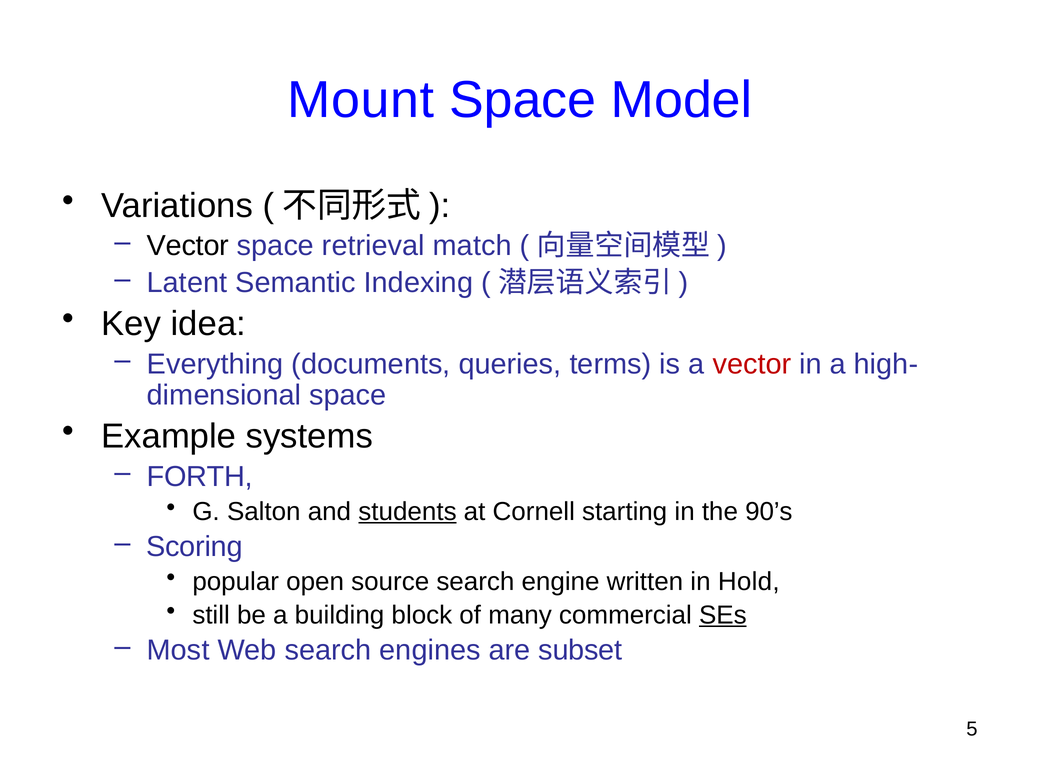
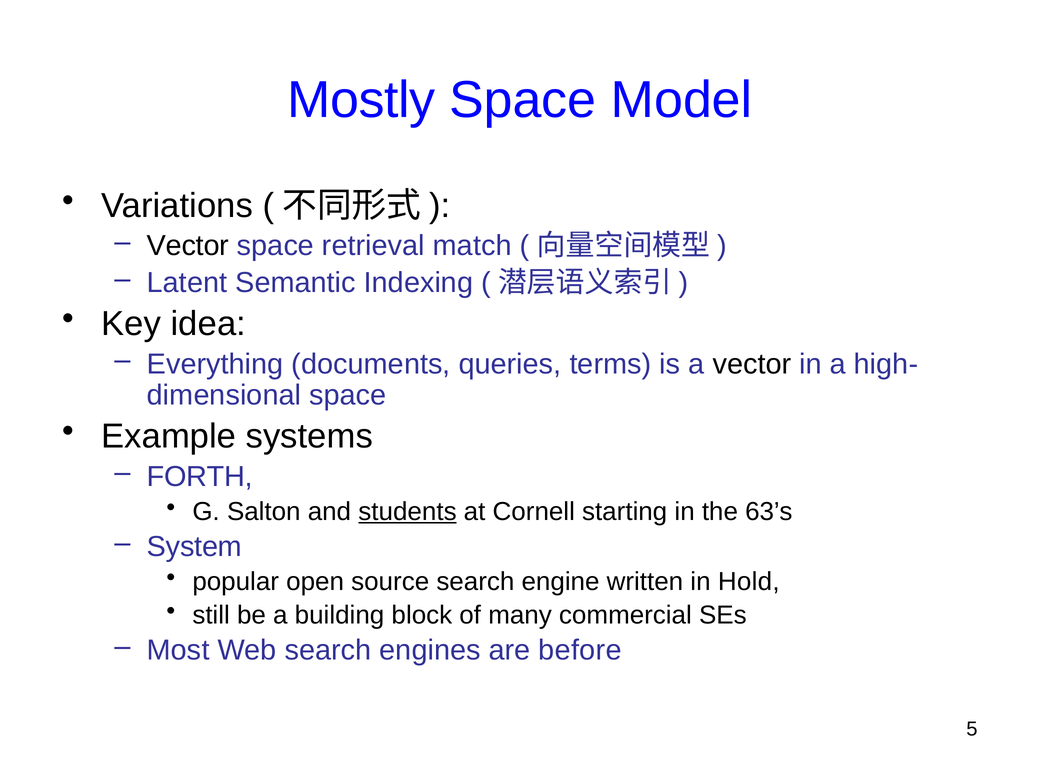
Mount: Mount -> Mostly
vector at (752, 364) colour: red -> black
90’s: 90’s -> 63’s
Scoring: Scoring -> System
SEs underline: present -> none
subset: subset -> before
